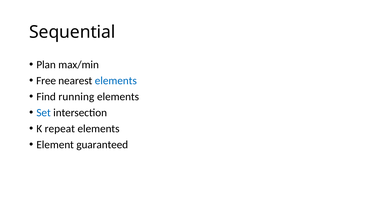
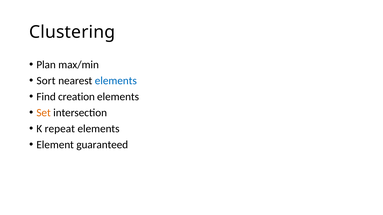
Sequential: Sequential -> Clustering
Free: Free -> Sort
running: running -> creation
Set colour: blue -> orange
